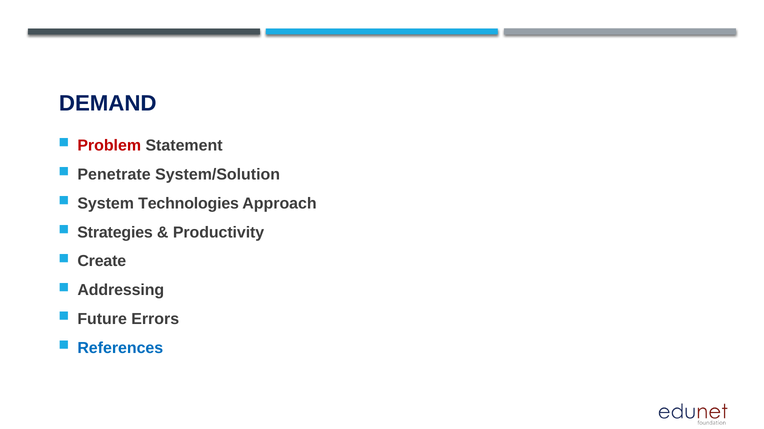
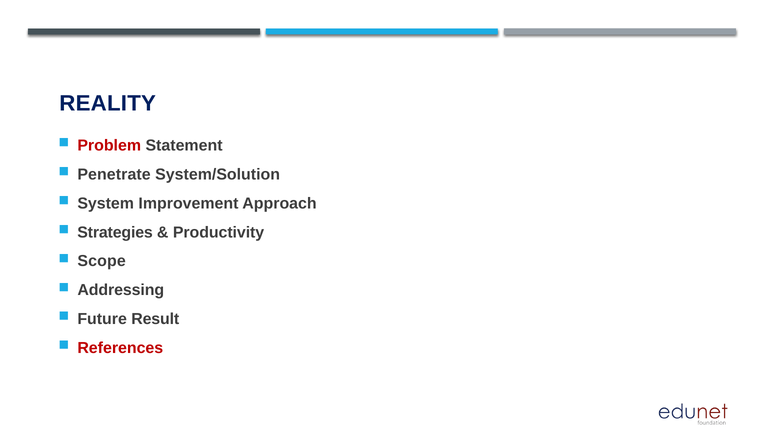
DEMAND: DEMAND -> REALITY
Technologies: Technologies -> Improvement
Create: Create -> Scope
Errors: Errors -> Result
References colour: blue -> red
